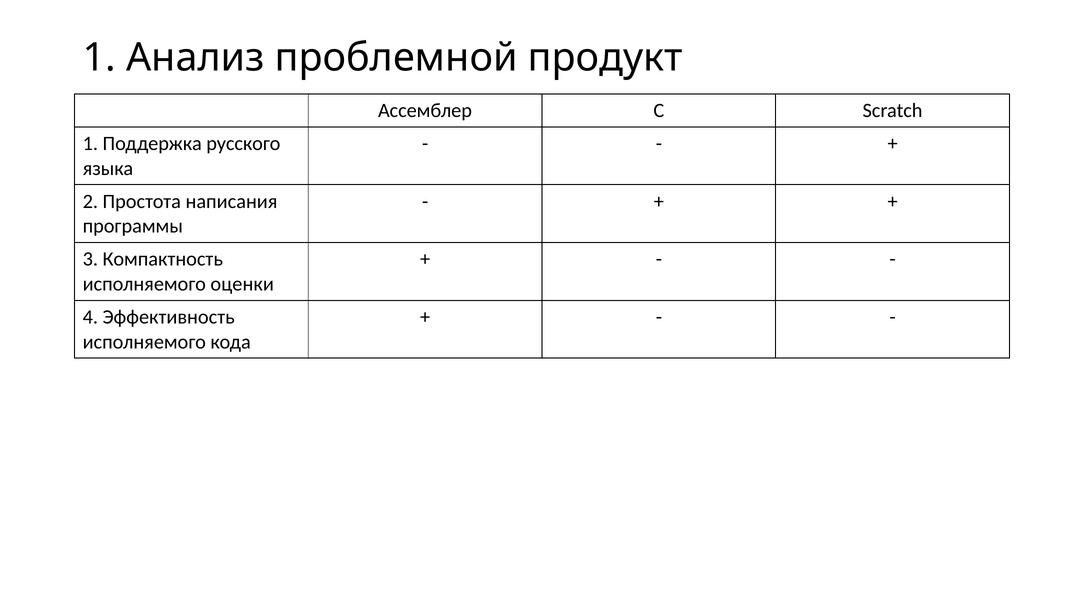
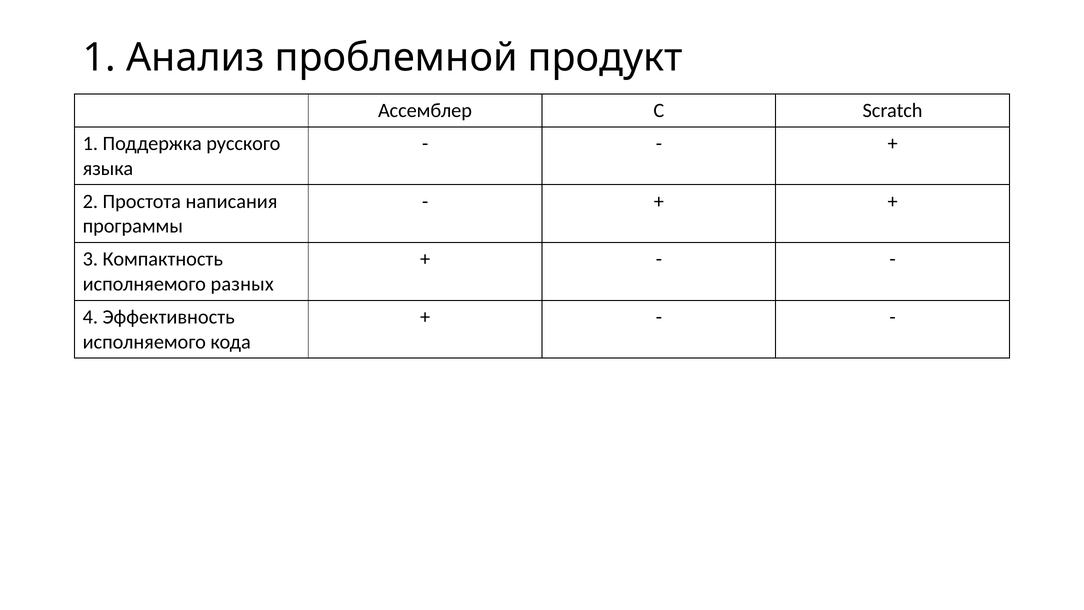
оценки: оценки -> разных
